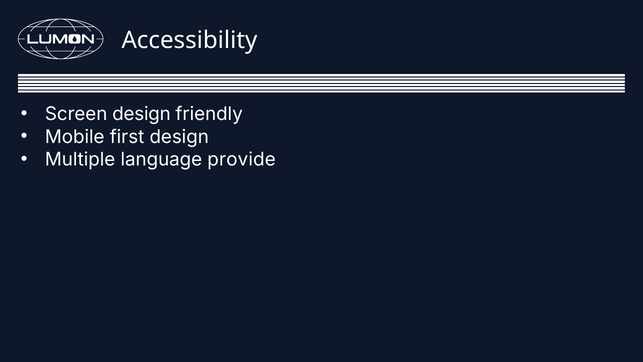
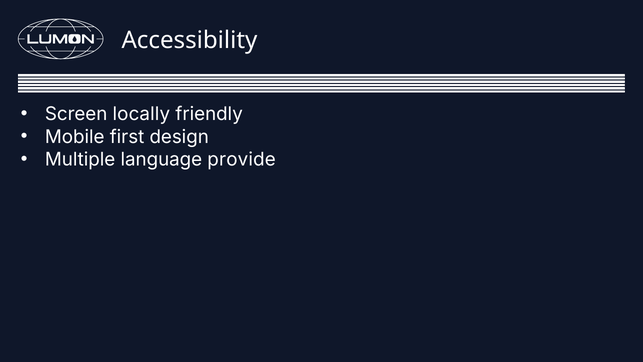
Screen design: design -> locally
